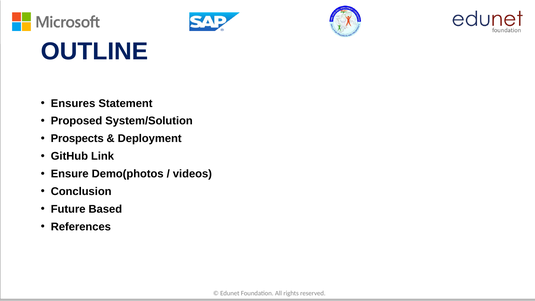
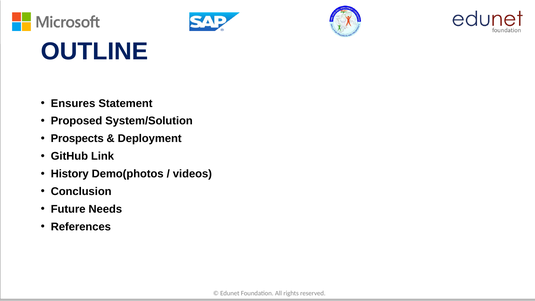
Ensure: Ensure -> History
Based: Based -> Needs
